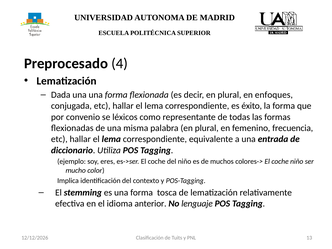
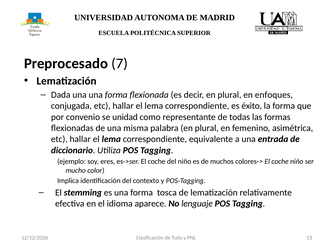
4: 4 -> 7
léxicos: léxicos -> unidad
frecuencia: frecuencia -> asimétrica
anterior: anterior -> aparece
